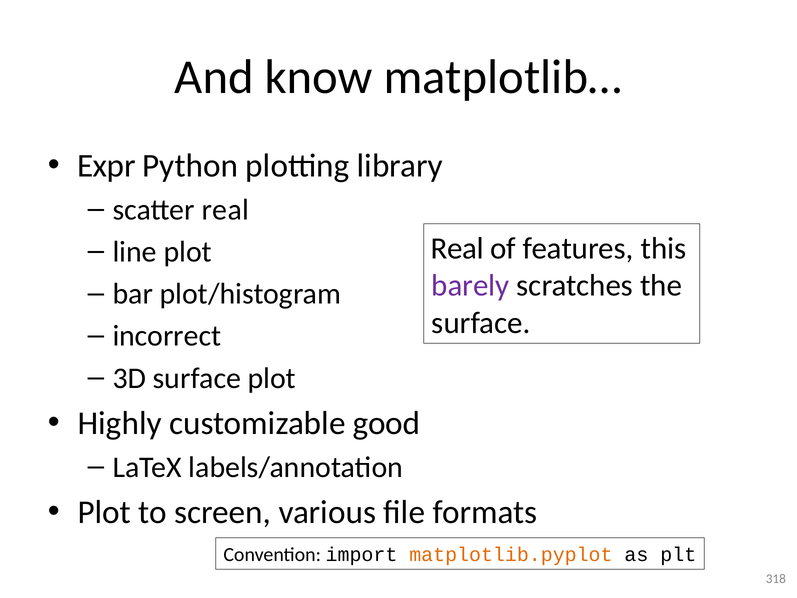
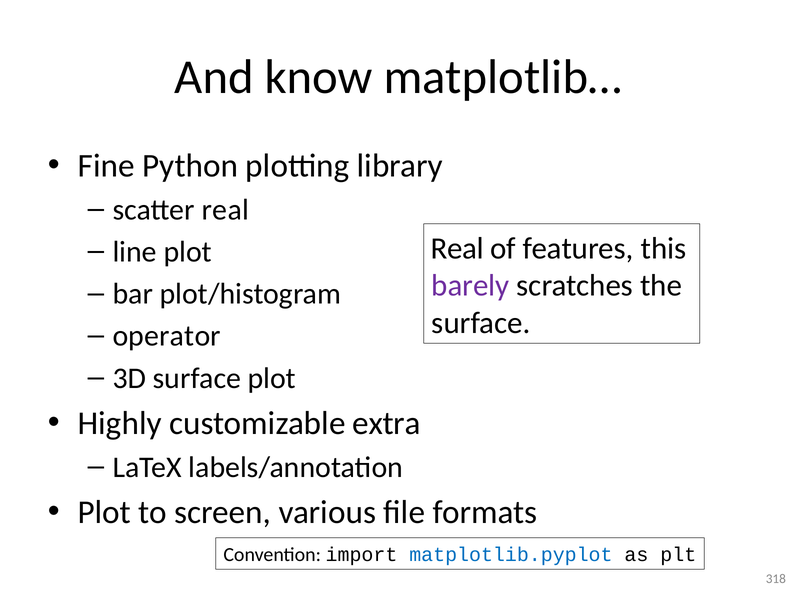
Expr: Expr -> Fine
incorrect: incorrect -> operator
good: good -> extra
matplotlib.pyplot colour: orange -> blue
